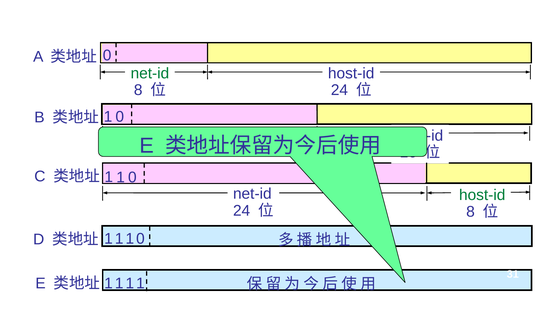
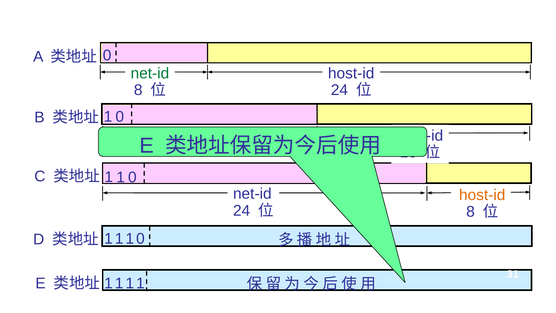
host-id at (482, 195) colour: green -> orange
